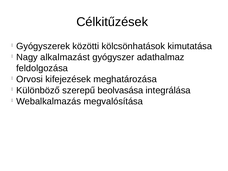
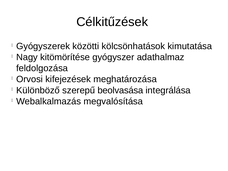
alkalmazást: alkalmazást -> kitömörítése
